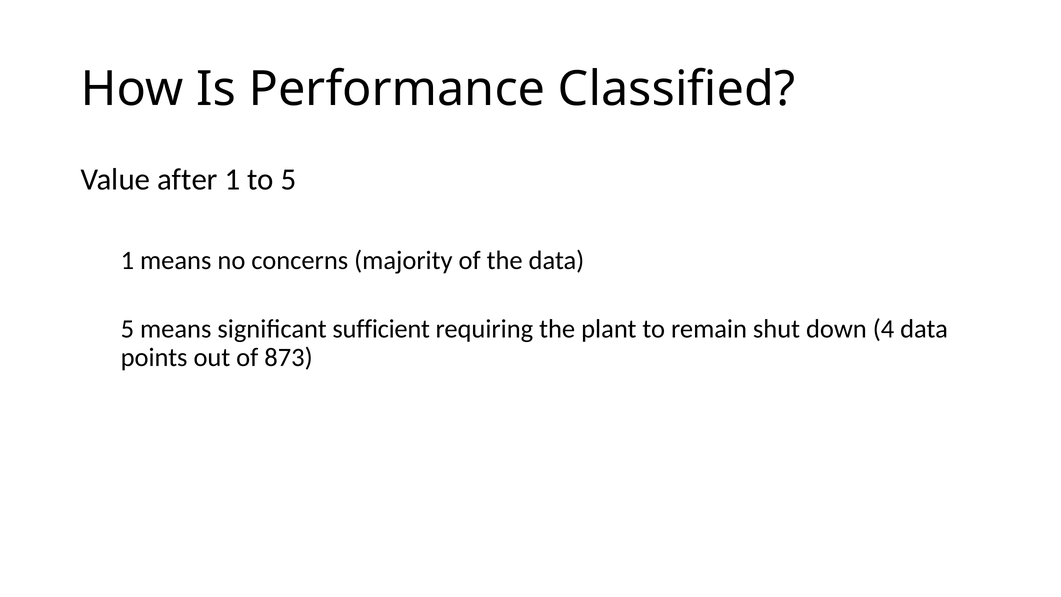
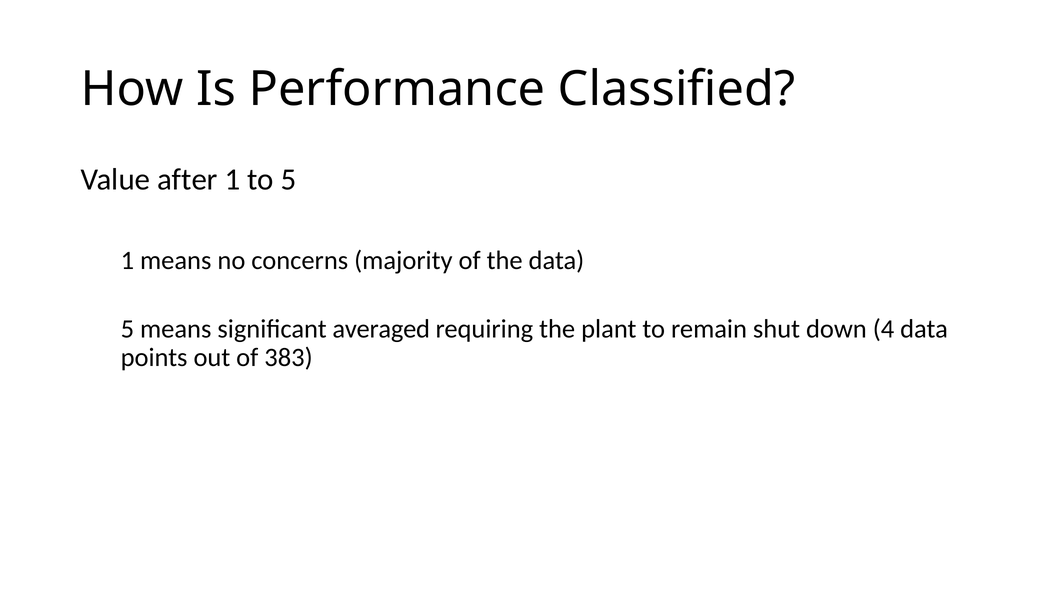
sufficient: sufficient -> averaged
873: 873 -> 383
